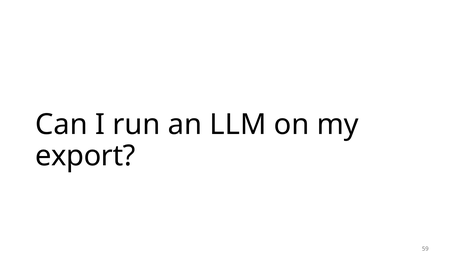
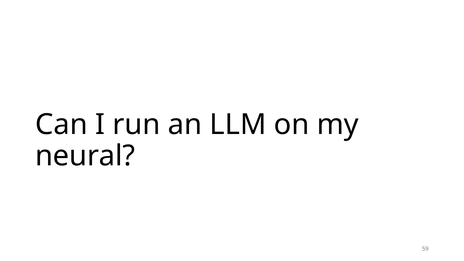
export: export -> neural
